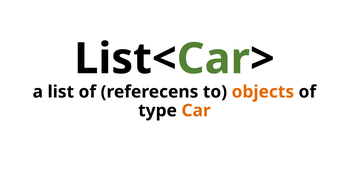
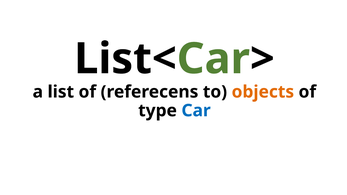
Car colour: orange -> blue
